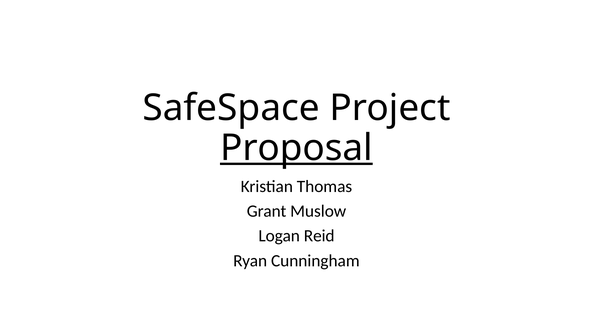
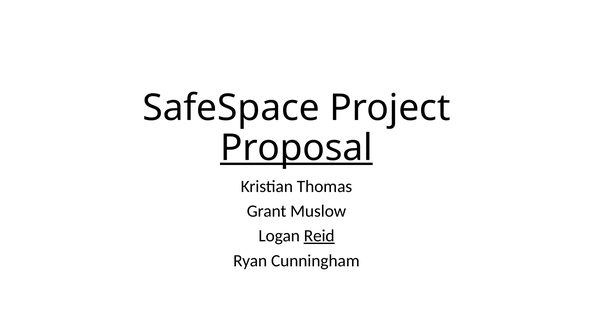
Reid underline: none -> present
